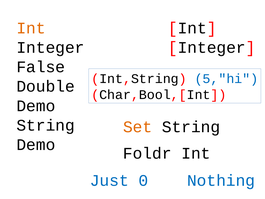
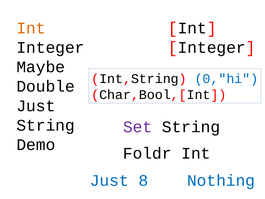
False: False -> Maybe
5,"hi: 5,"hi -> 0,"hi
Demo at (36, 106): Demo -> Just
Set colour: orange -> purple
0: 0 -> 8
